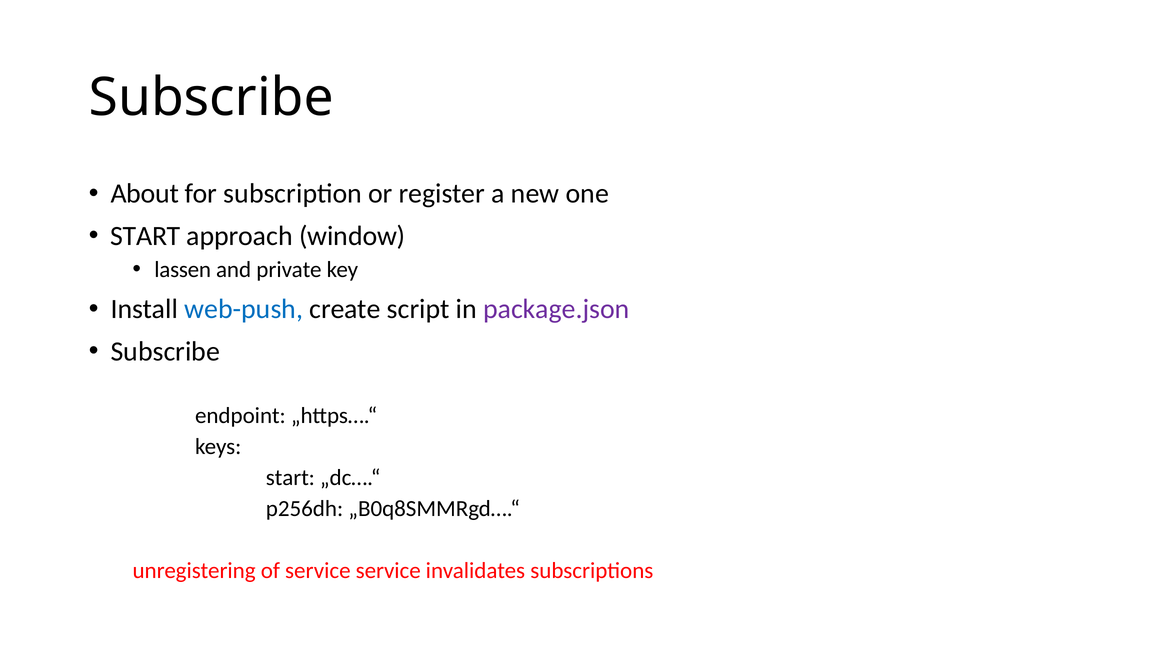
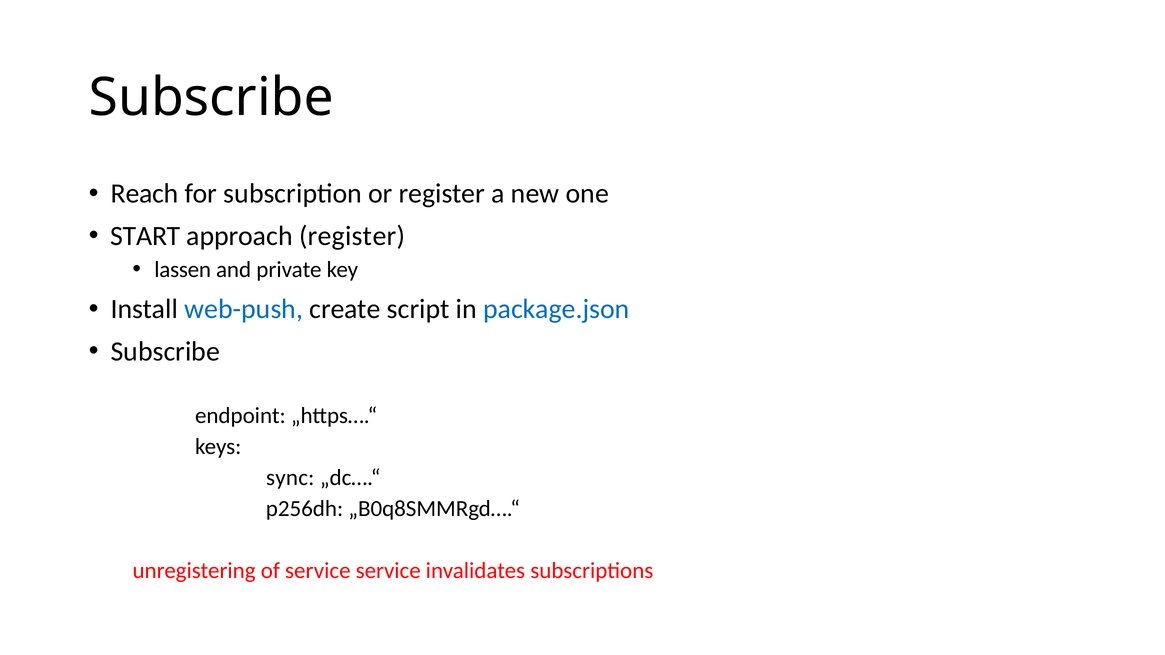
About: About -> Reach
approach window: window -> register
package.json colour: purple -> blue
start at (290, 478): start -> sync
